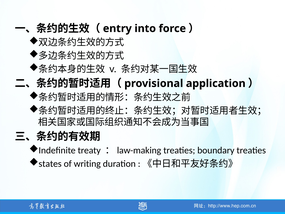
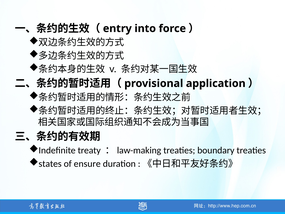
writing: writing -> ensure
